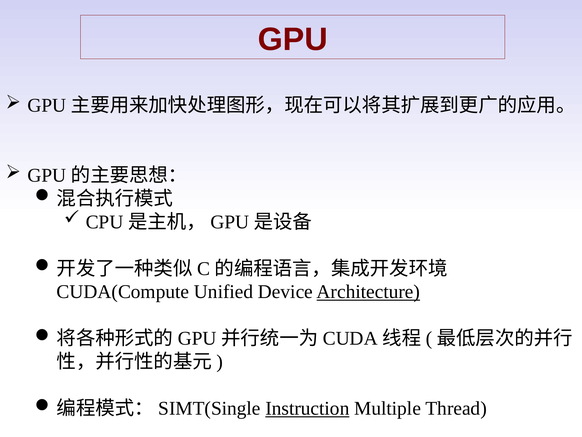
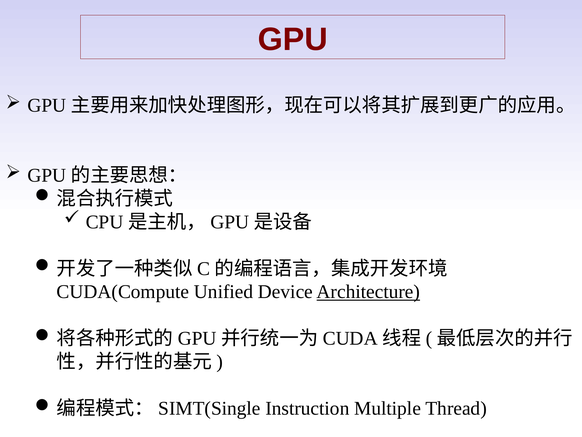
Instruction underline: present -> none
